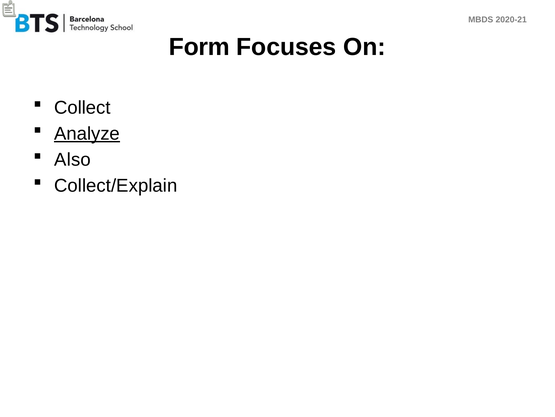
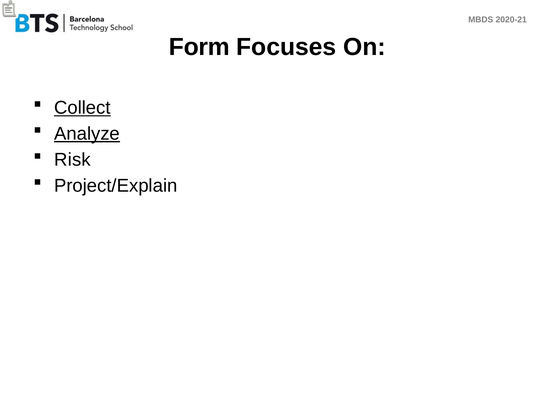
Collect underline: none -> present
Also: Also -> Risk
Collect/Explain: Collect/Explain -> Project/Explain
